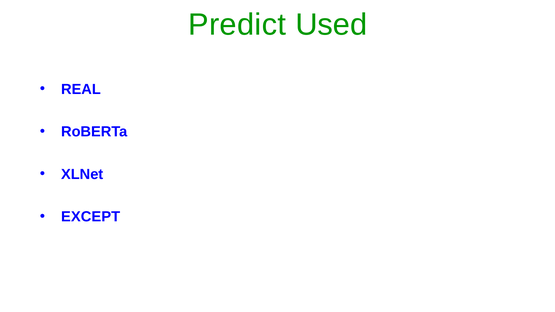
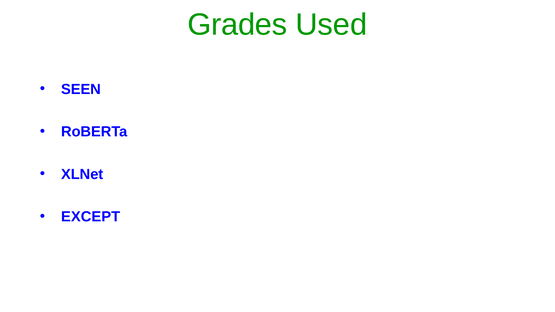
Predict: Predict -> Grades
REAL: REAL -> SEEN
